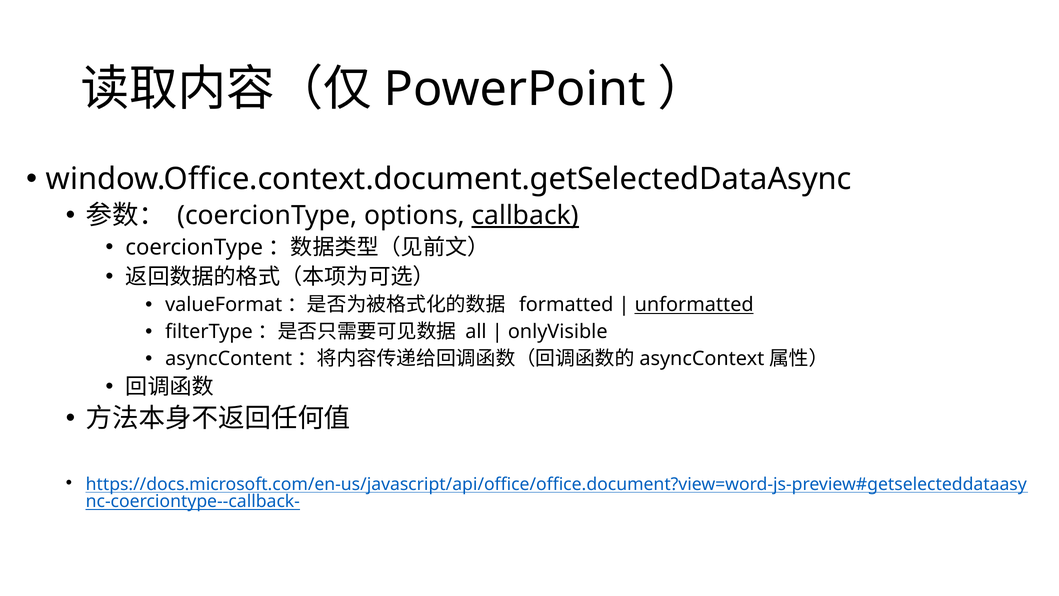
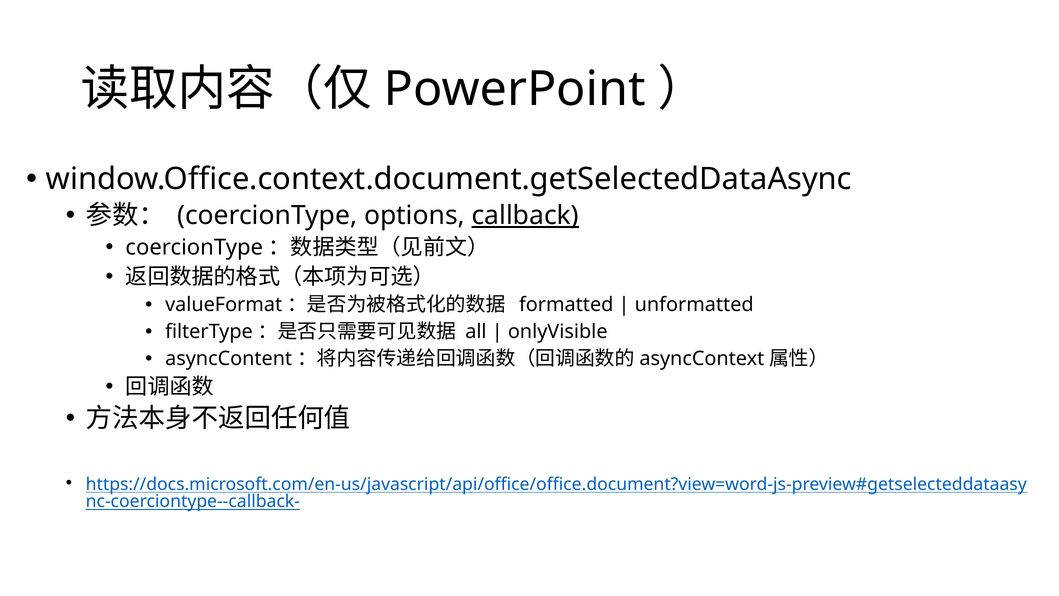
unformatted underline: present -> none
